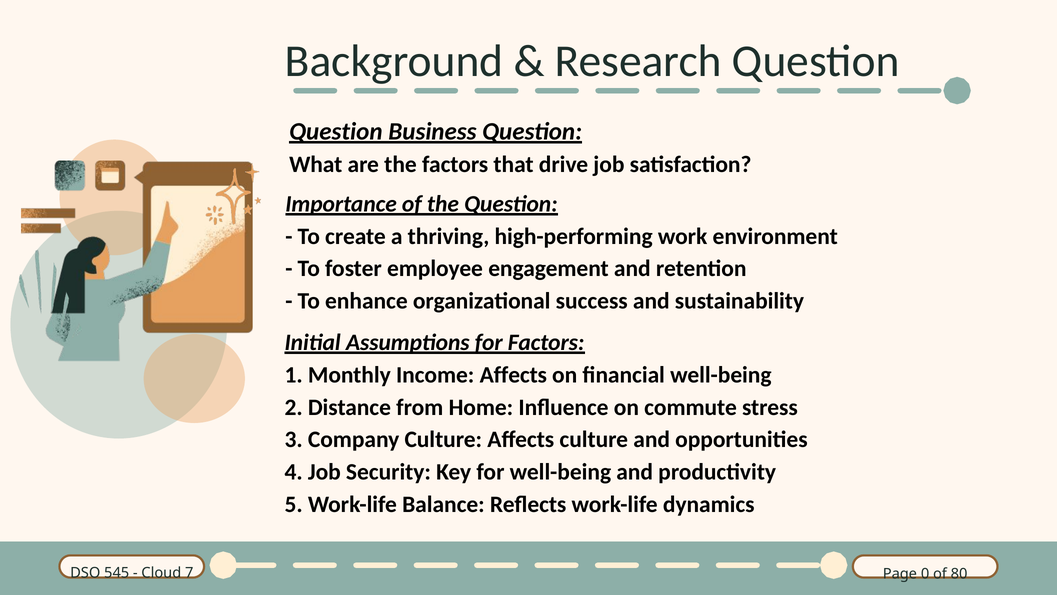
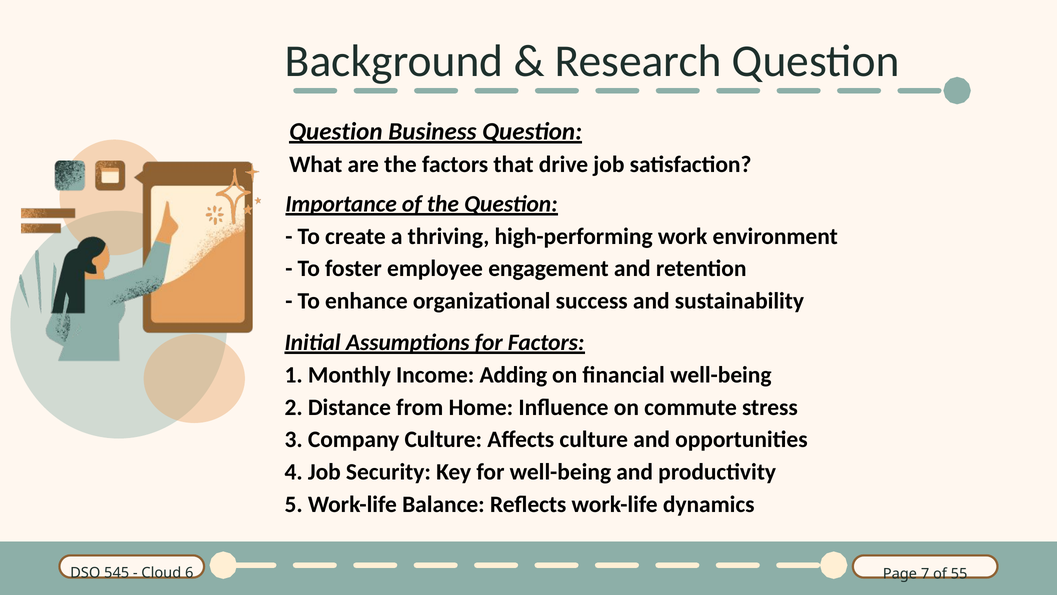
Income Affects: Affects -> Adding
7: 7 -> 6
0: 0 -> 7
80: 80 -> 55
